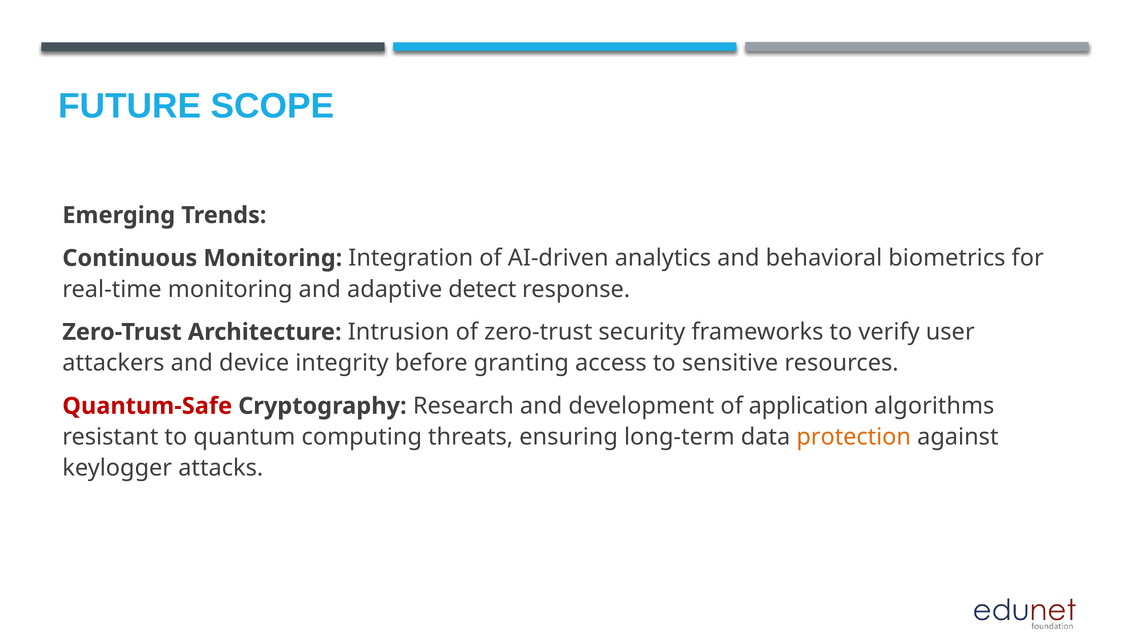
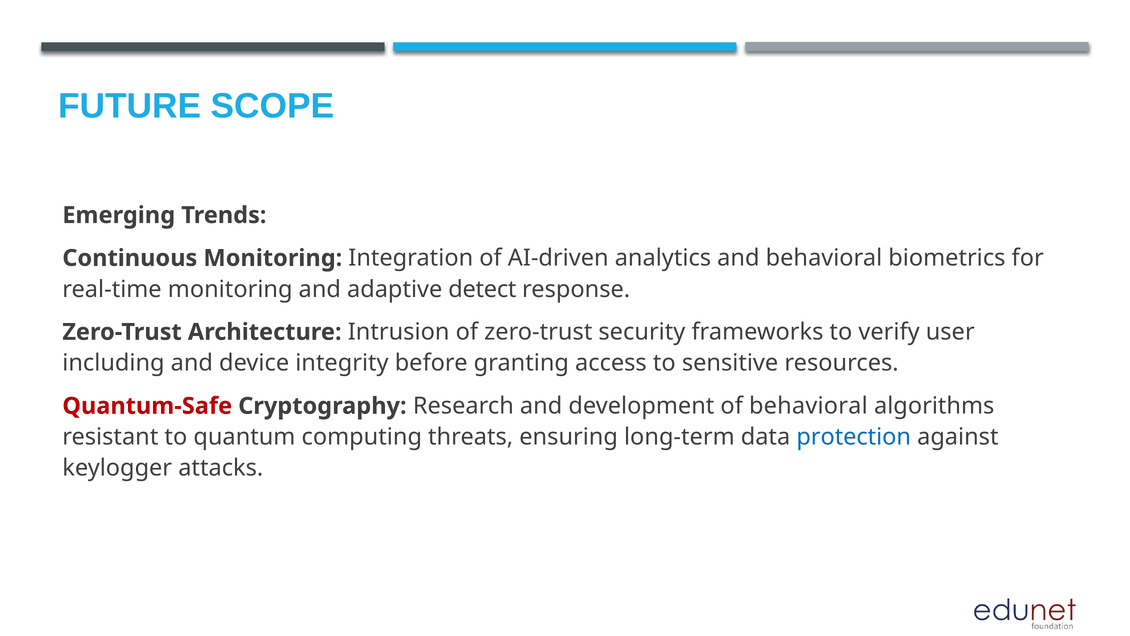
attackers: attackers -> including
of application: application -> behavioral
protection colour: orange -> blue
